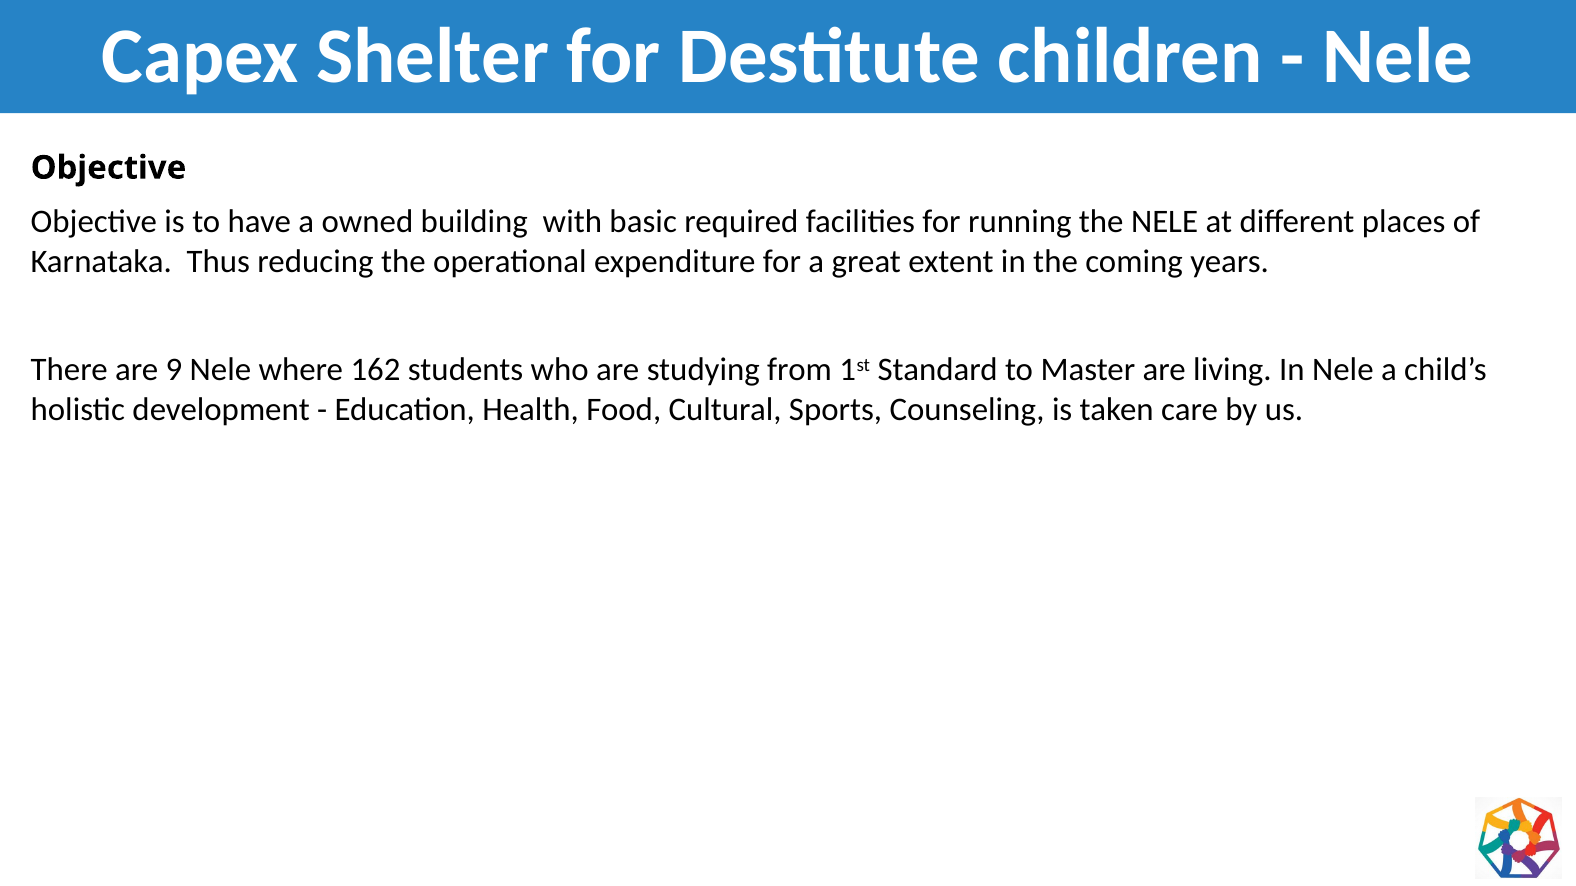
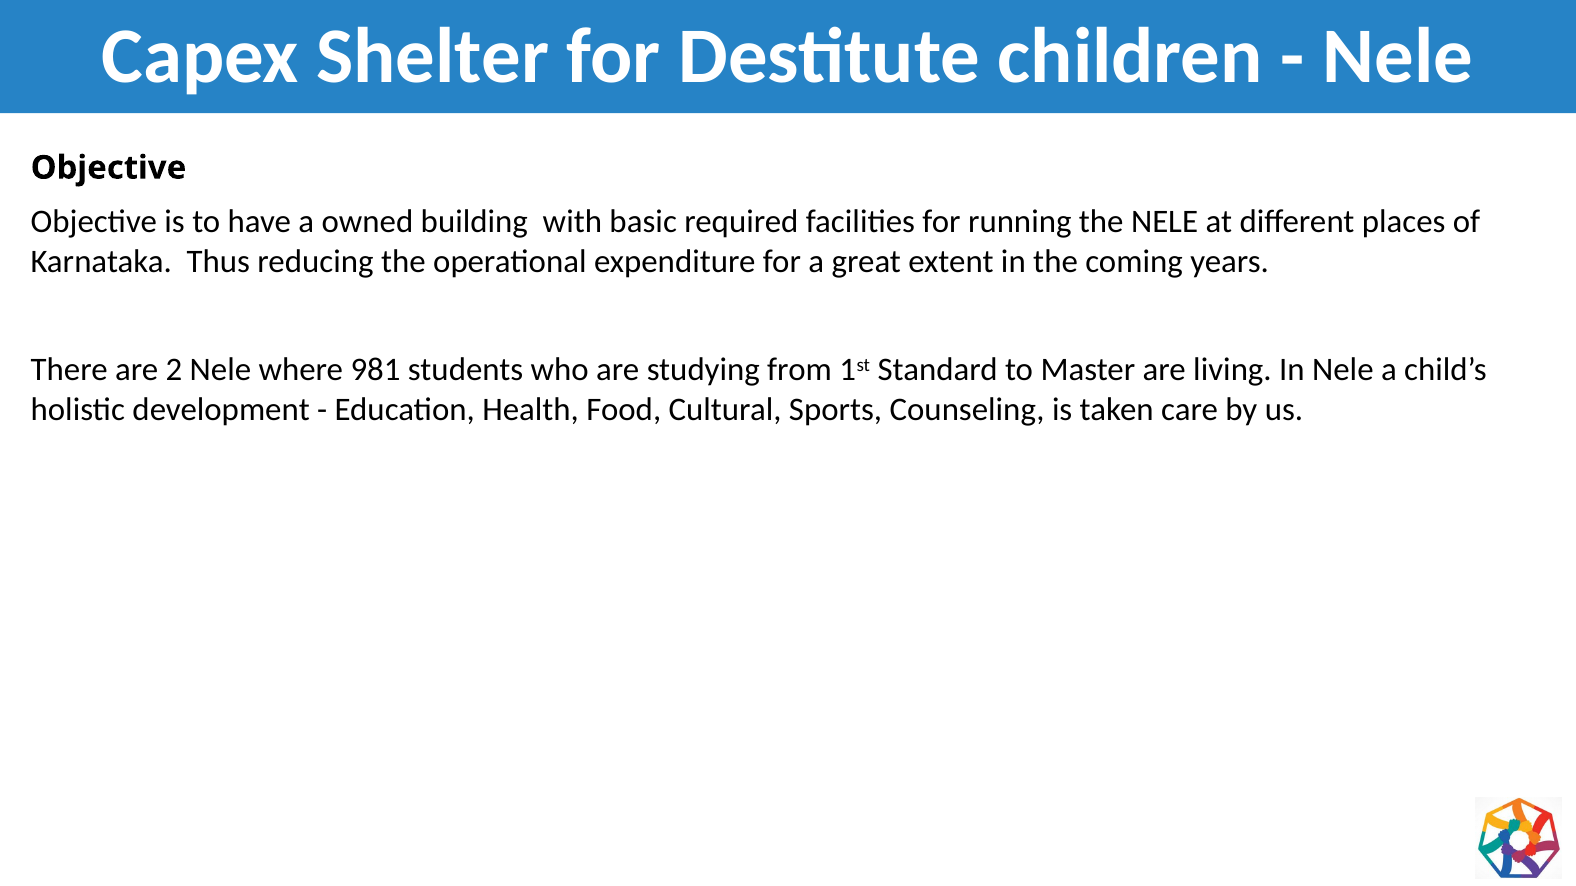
9: 9 -> 2
162: 162 -> 981
